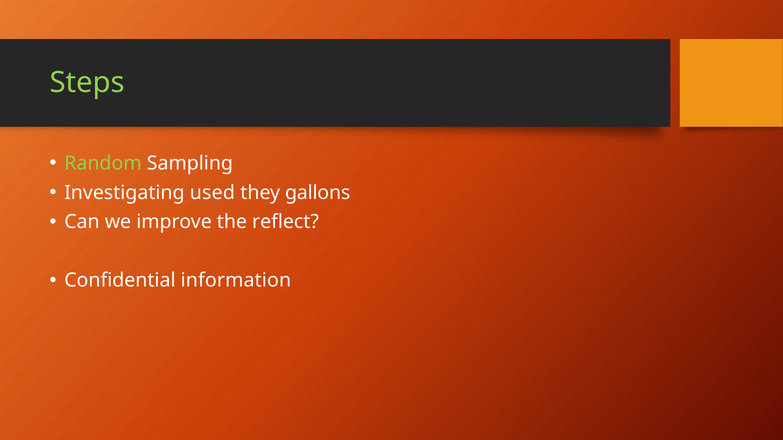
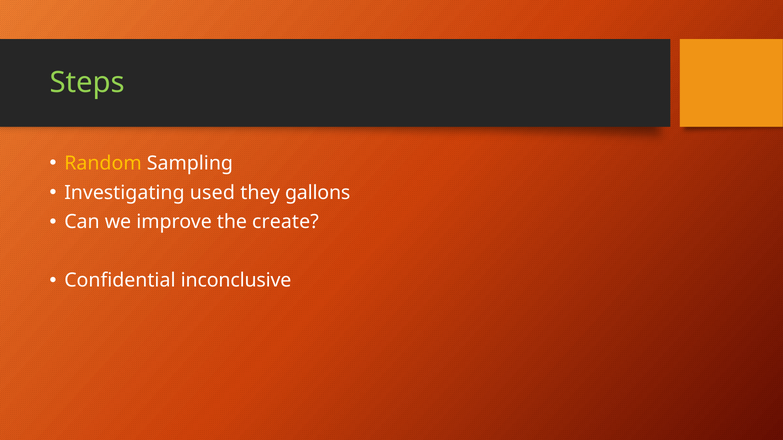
Random colour: light green -> yellow
reflect: reflect -> create
information: information -> inconclusive
